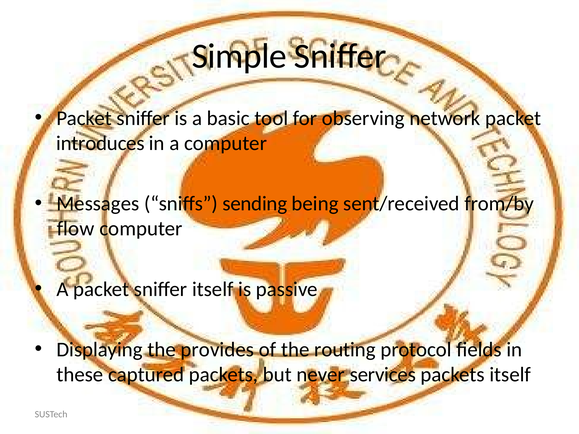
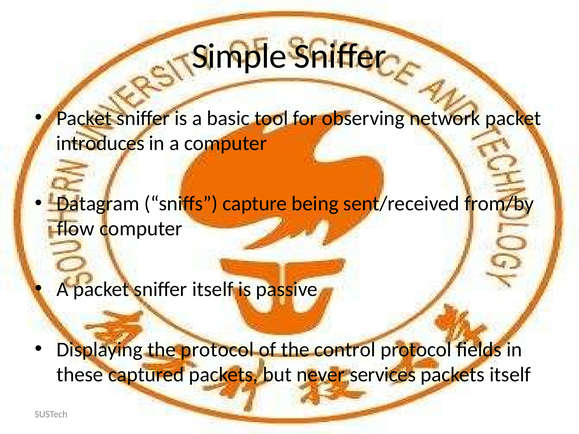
Messages: Messages -> Datagram
sending: sending -> capture
the provides: provides -> protocol
routing: routing -> control
